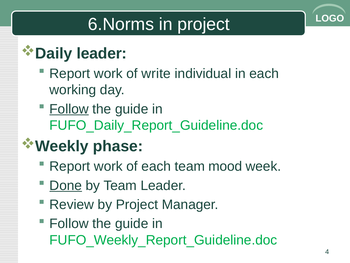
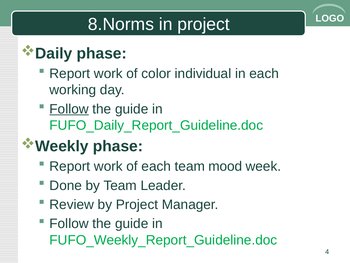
6.Norms: 6.Norms -> 8.Norms
leader at (102, 53): leader -> phase
write: write -> color
Done underline: present -> none
